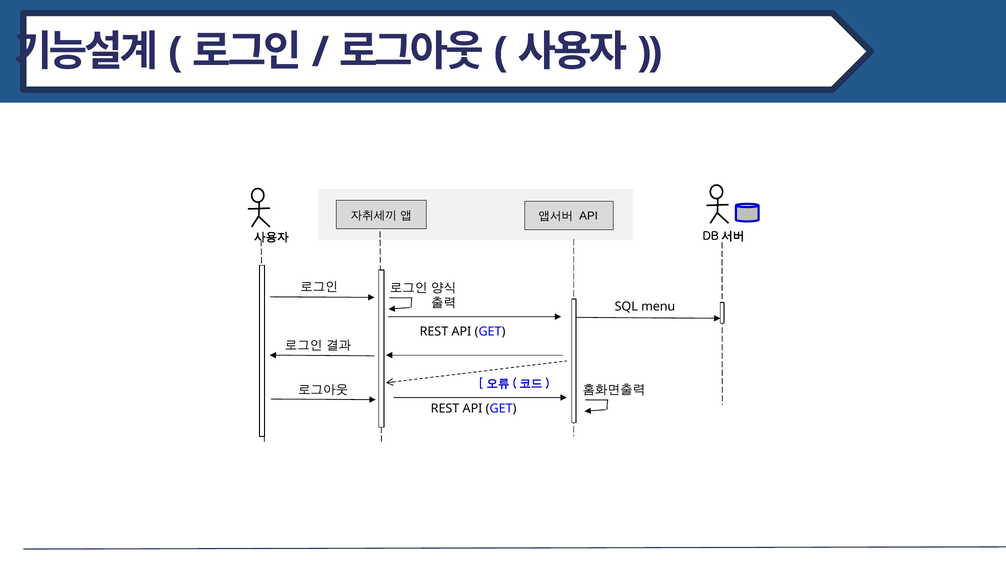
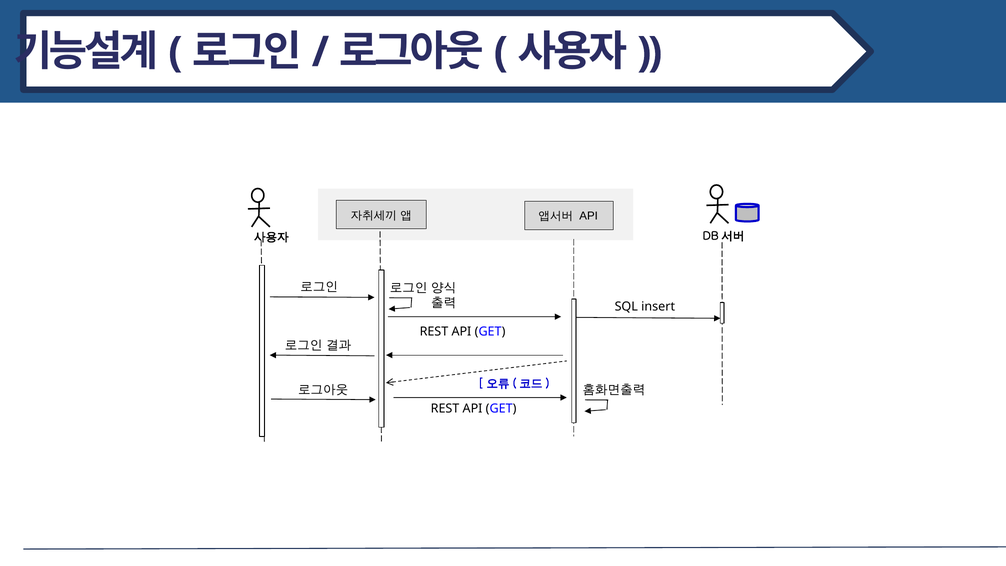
menu: menu -> insert
